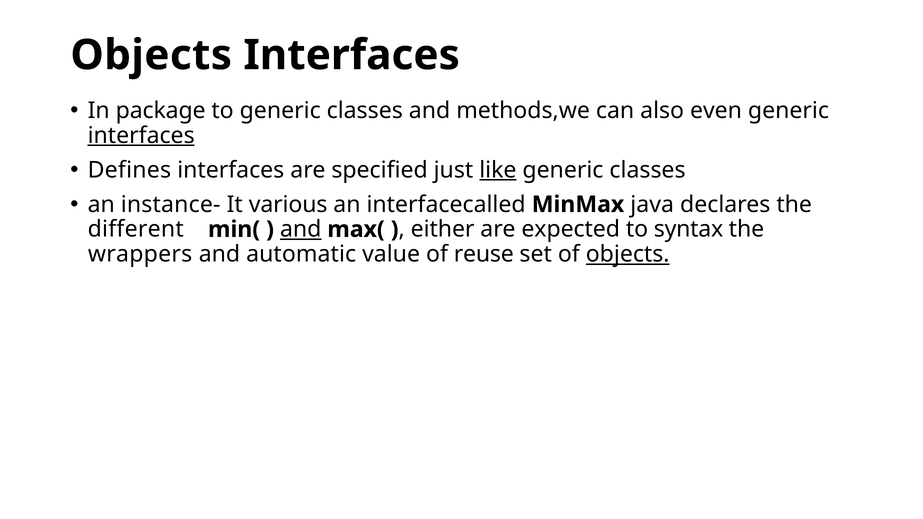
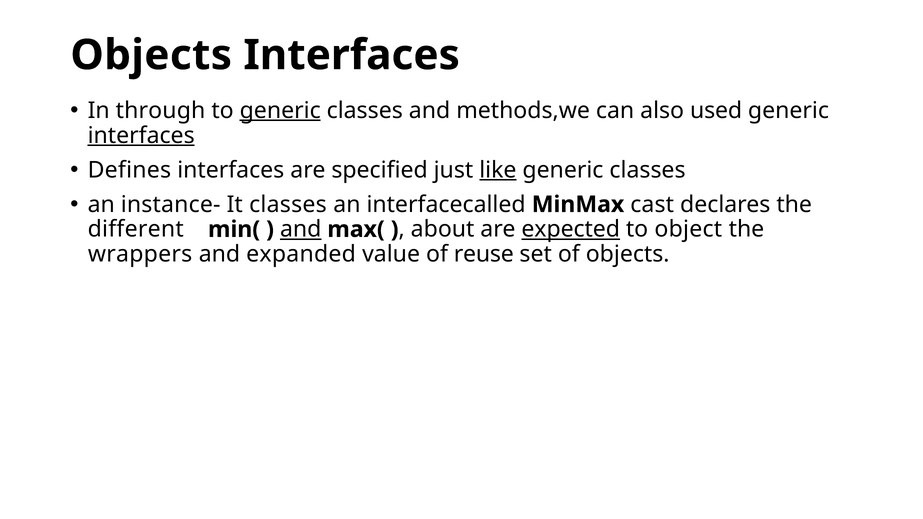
package: package -> through
generic at (280, 111) underline: none -> present
even: even -> used
It various: various -> classes
java: java -> cast
either: either -> about
expected underline: none -> present
syntax: syntax -> object
automatic: automatic -> expanded
objects at (628, 254) underline: present -> none
